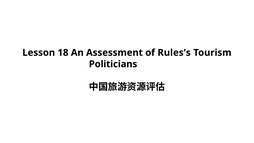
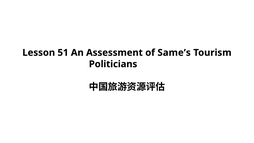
18: 18 -> 51
Rules’s: Rules’s -> Same’s
